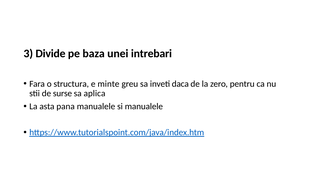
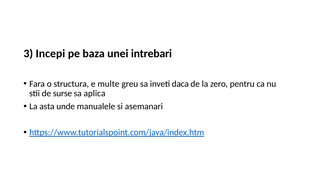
Divide: Divide -> Incepi
minte: minte -> multe
pana: pana -> unde
si manualele: manualele -> asemanari
